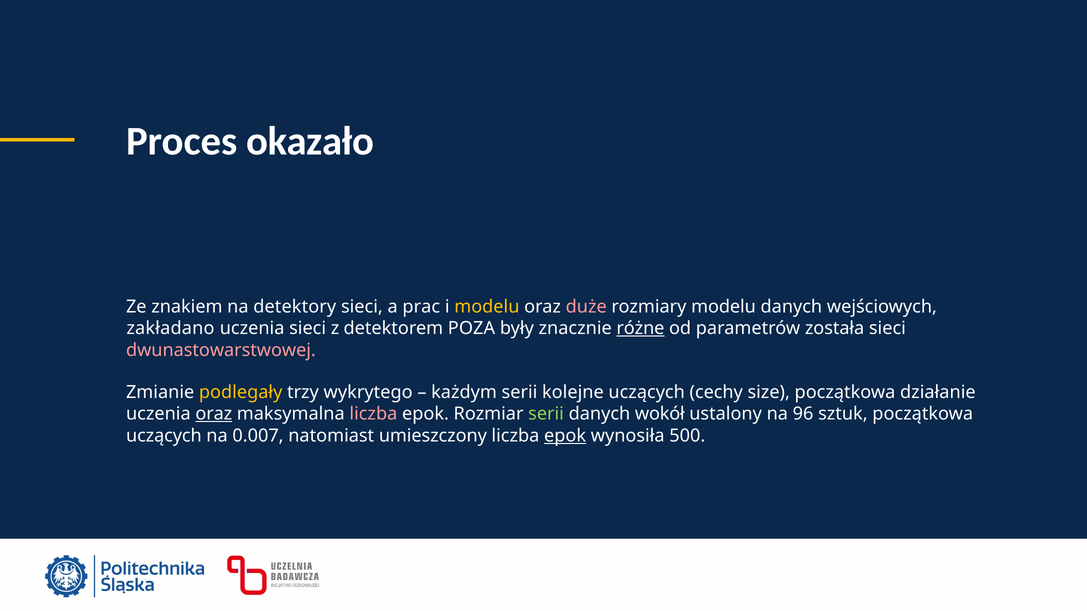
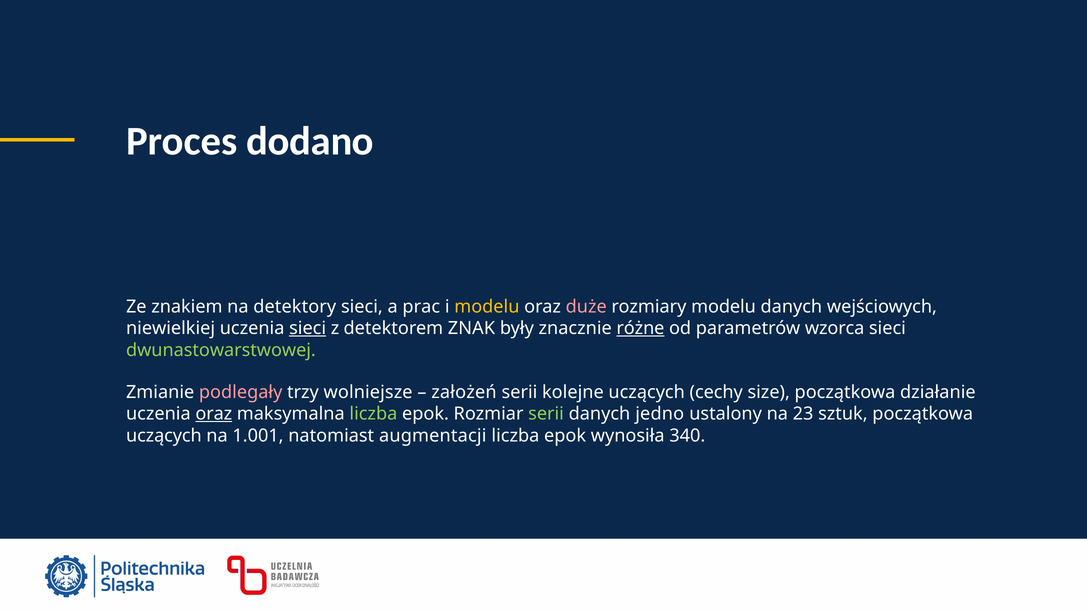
okazało: okazało -> dodano
zakładano: zakładano -> niewielkiej
sieci at (308, 329) underline: none -> present
POZA: POZA -> ZNAK
została: została -> wzorca
dwunastowarstwowej colour: pink -> light green
podlegały colour: yellow -> pink
wykrytego: wykrytego -> wolniejsze
każdym: każdym -> założeń
liczba at (373, 414) colour: pink -> light green
wokół: wokół -> jedno
96: 96 -> 23
0.007: 0.007 -> 1.001
umieszczony: umieszczony -> augmentacji
epok at (565, 436) underline: present -> none
500: 500 -> 340
